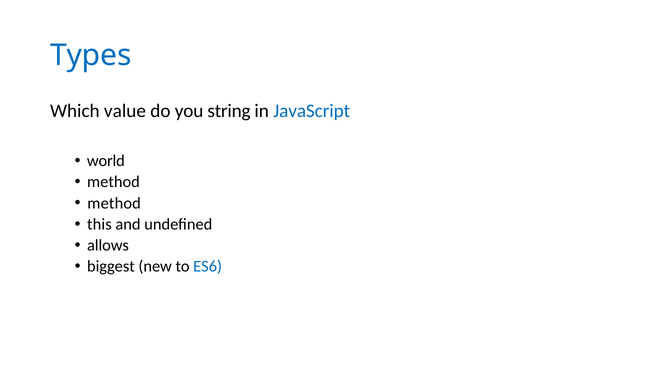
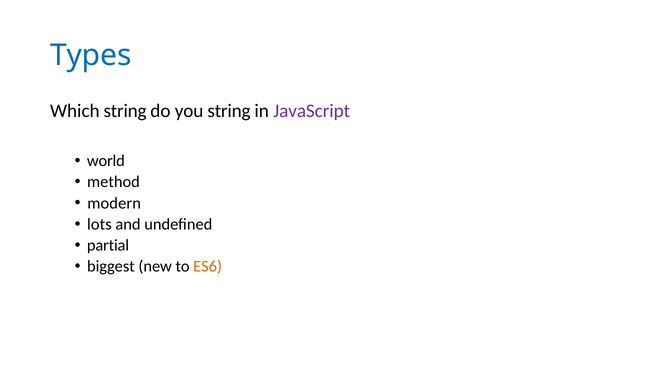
Which value: value -> string
JavaScript colour: blue -> purple
method at (114, 203): method -> modern
this: this -> lots
allows: allows -> partial
ES6 colour: blue -> orange
